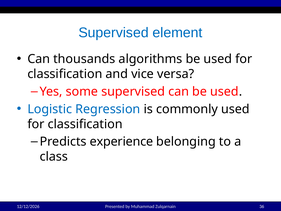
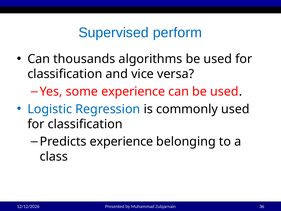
element: element -> perform
some supervised: supervised -> experience
